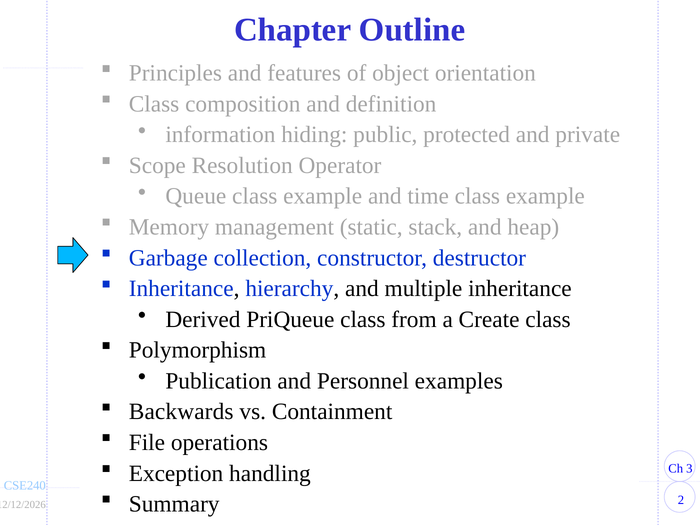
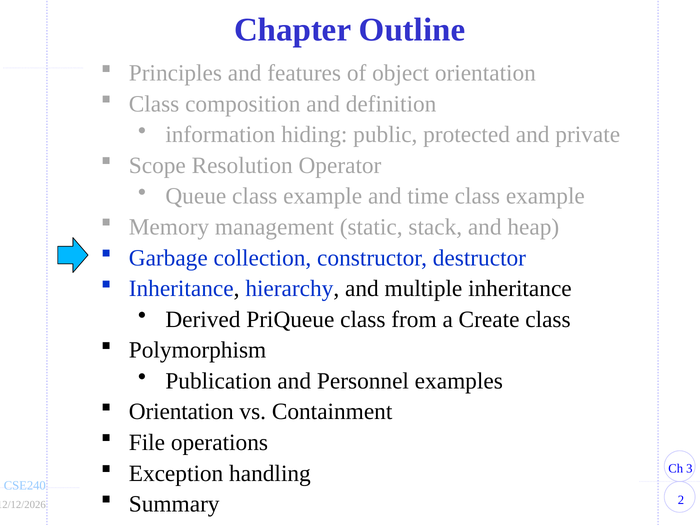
Backwards at (181, 412): Backwards -> Orientation
